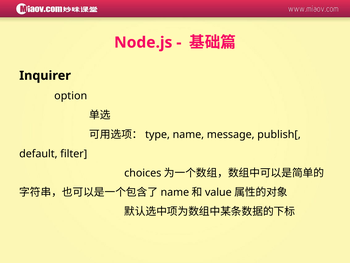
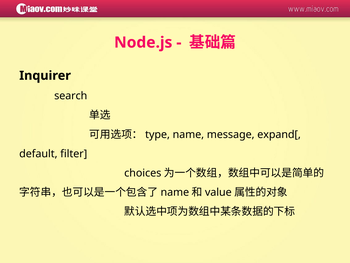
option: option -> search
publish[: publish[ -> expand[
